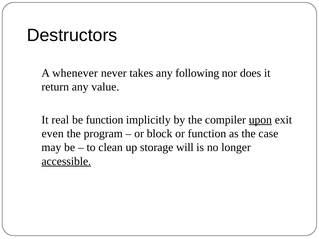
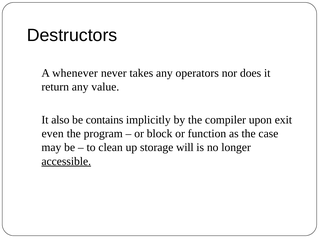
following: following -> operators
real: real -> also
be function: function -> contains
upon underline: present -> none
